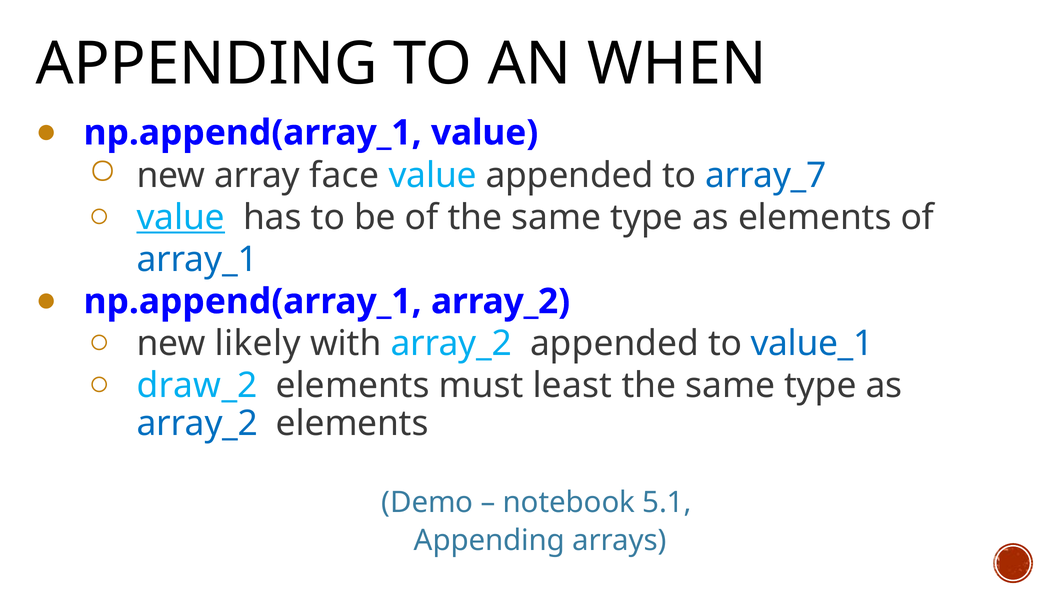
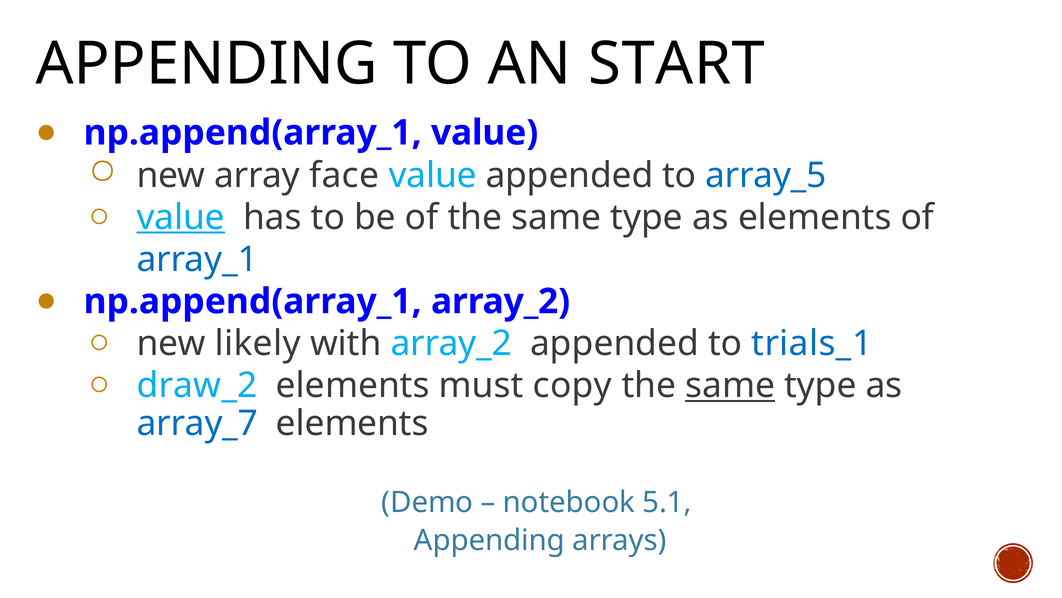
WHEN: WHEN -> START
array_7: array_7 -> array_5
value_1: value_1 -> trials_1
least: least -> copy
same at (730, 385) underline: none -> present
array_2 at (197, 423): array_2 -> array_7
